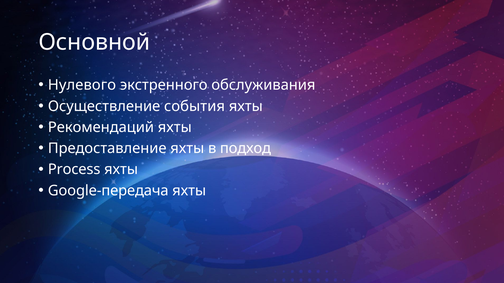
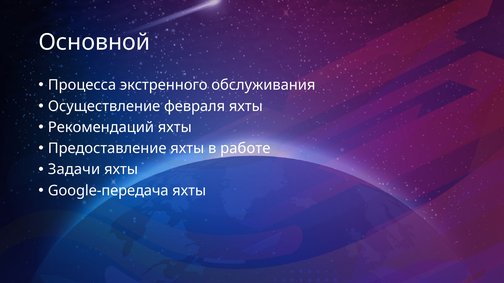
Нулевого: Нулевого -> Процесса
события: события -> февраля
подход: подход -> работе
Process: Process -> Задачи
